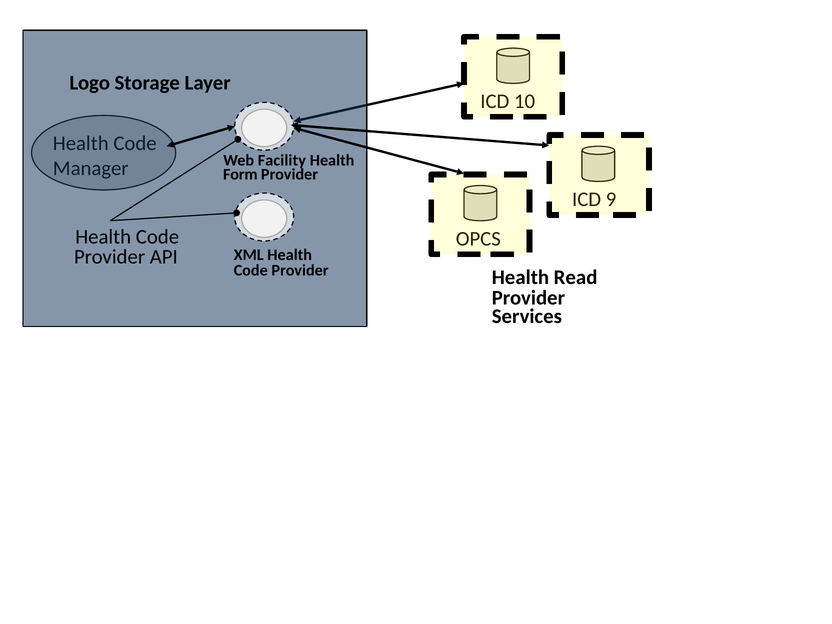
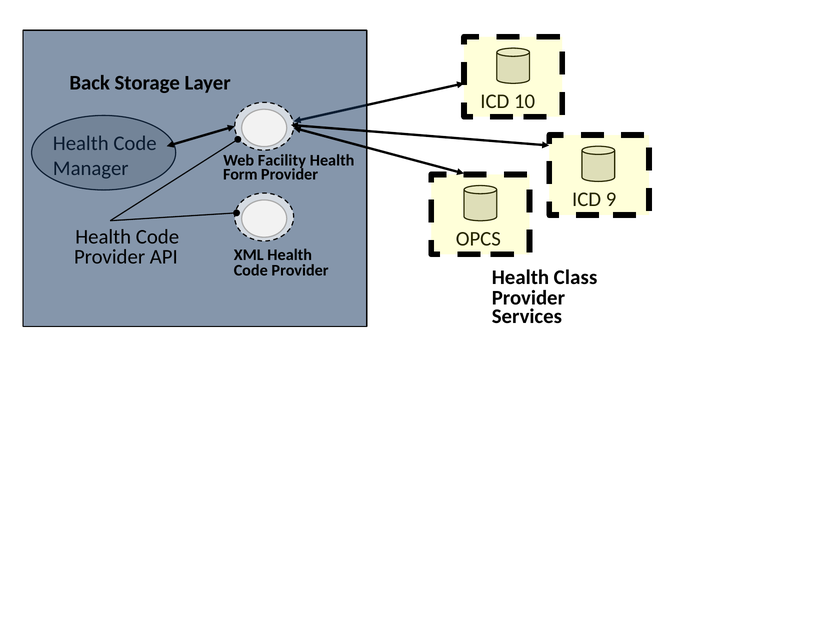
Logo: Logo -> Back
Read: Read -> Class
